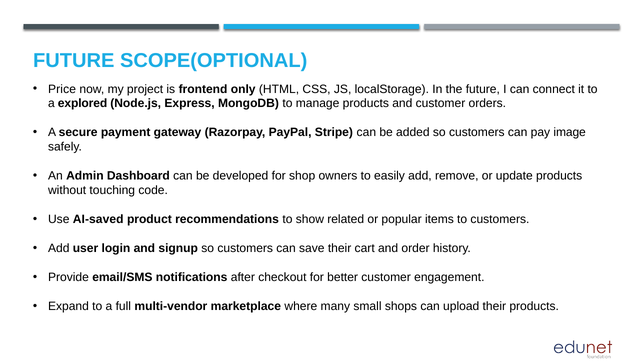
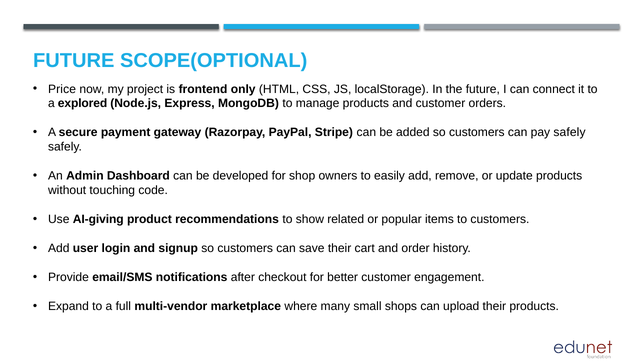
pay image: image -> safely
AI-saved: AI-saved -> AI-giving
